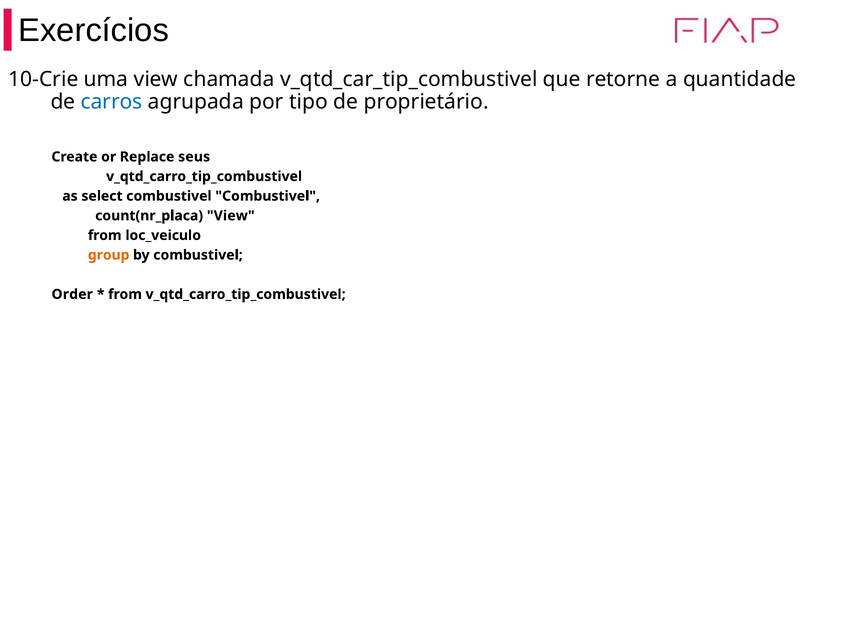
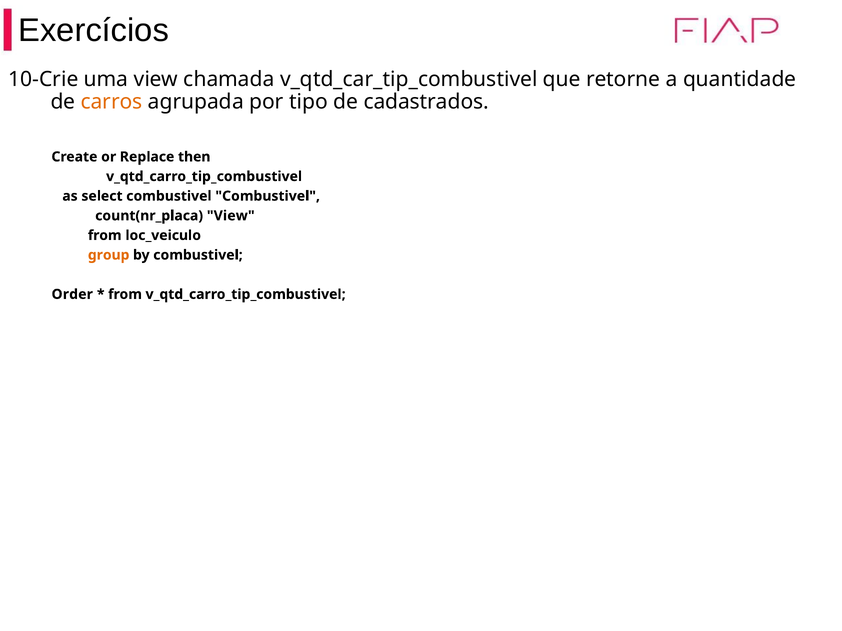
carros colour: blue -> orange
proprietário: proprietário -> cadastrados
seus: seus -> then
